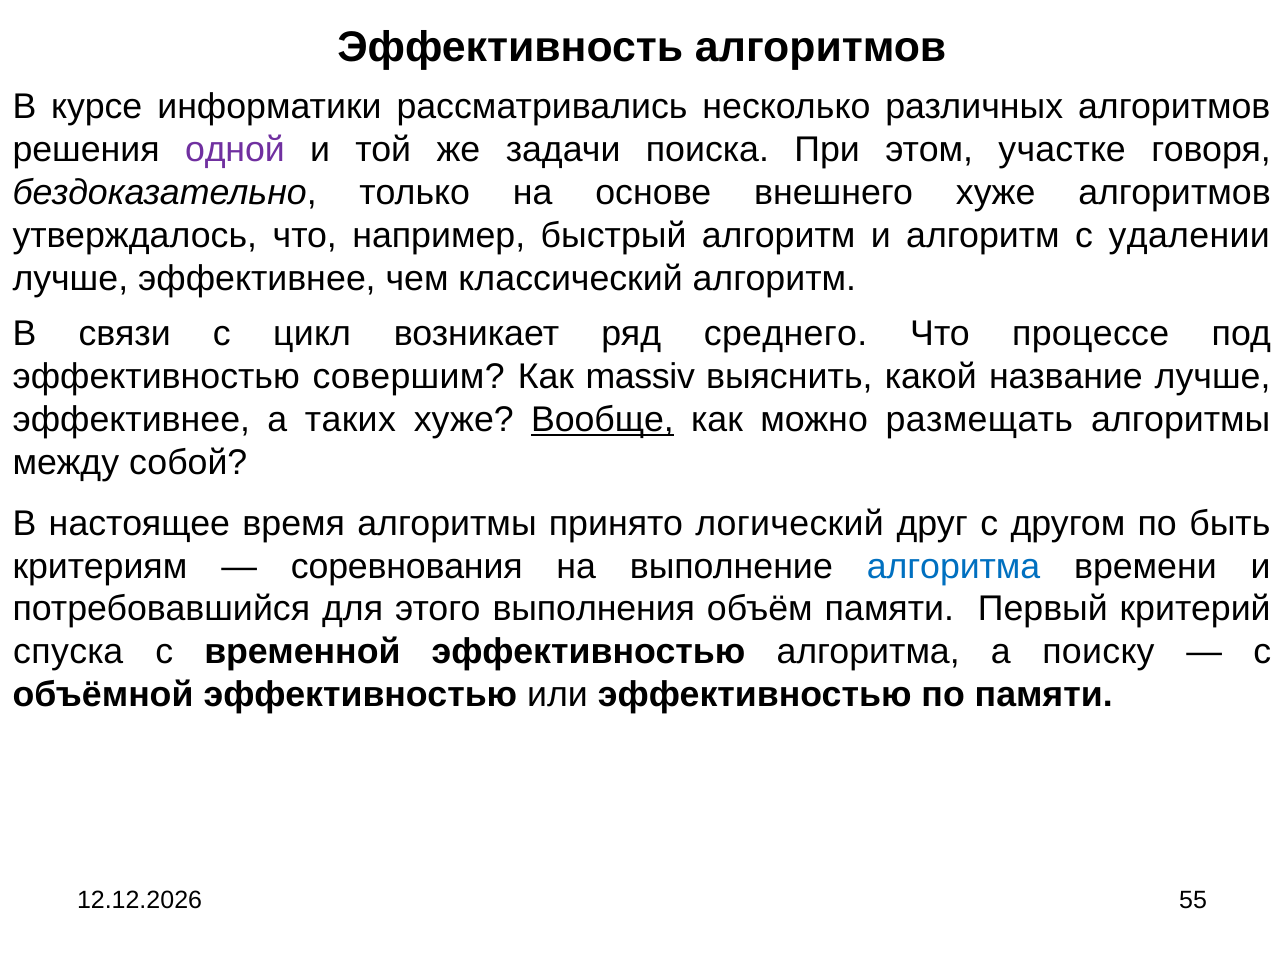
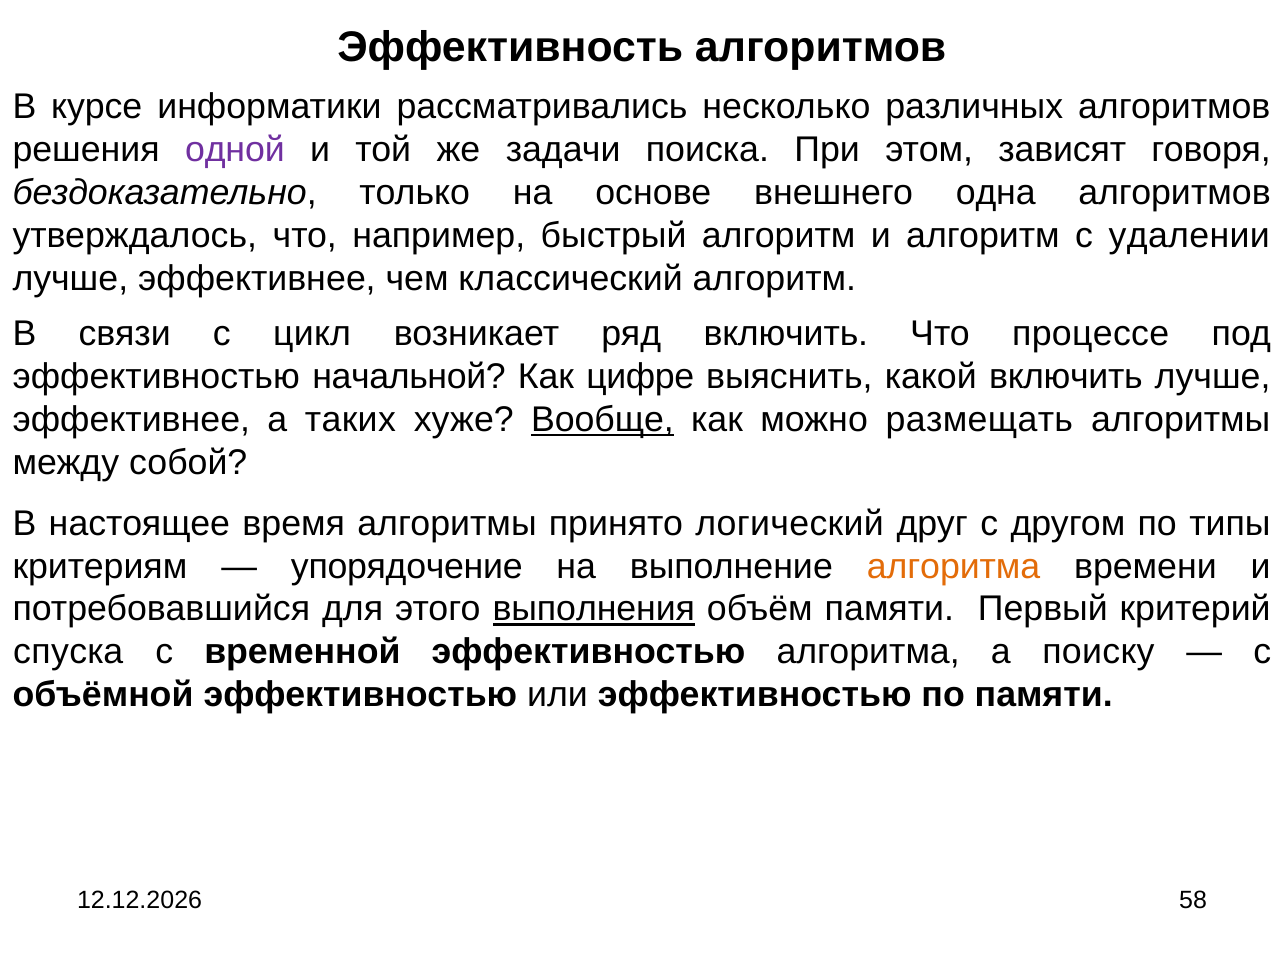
участке: участке -> зависят
внешнего хуже: хуже -> одна
ряд среднего: среднего -> включить
совершим: совершим -> начальной
massiv: massiv -> цифре
какой название: название -> включить
быть: быть -> типы
соревнования: соревнования -> упорядочение
алгоритма at (954, 566) colour: blue -> orange
выполнения underline: none -> present
55: 55 -> 58
